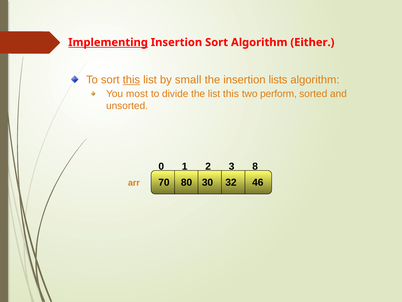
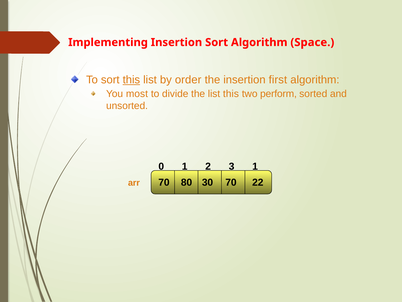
Implementing underline: present -> none
Either: Either -> Space
small: small -> order
lists: lists -> first
0 8: 8 -> 1
70 32: 32 -> 70
46: 46 -> 22
